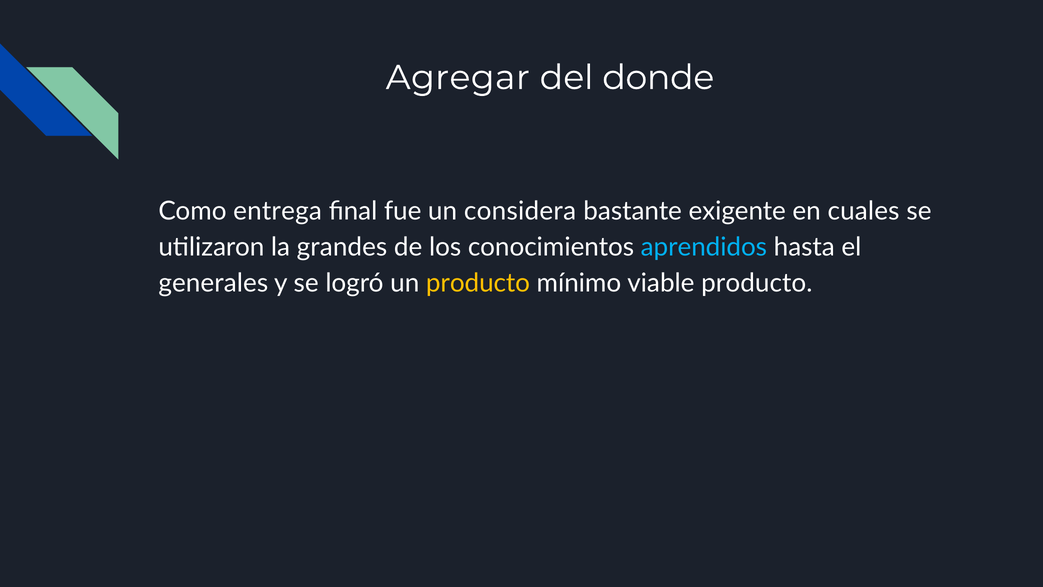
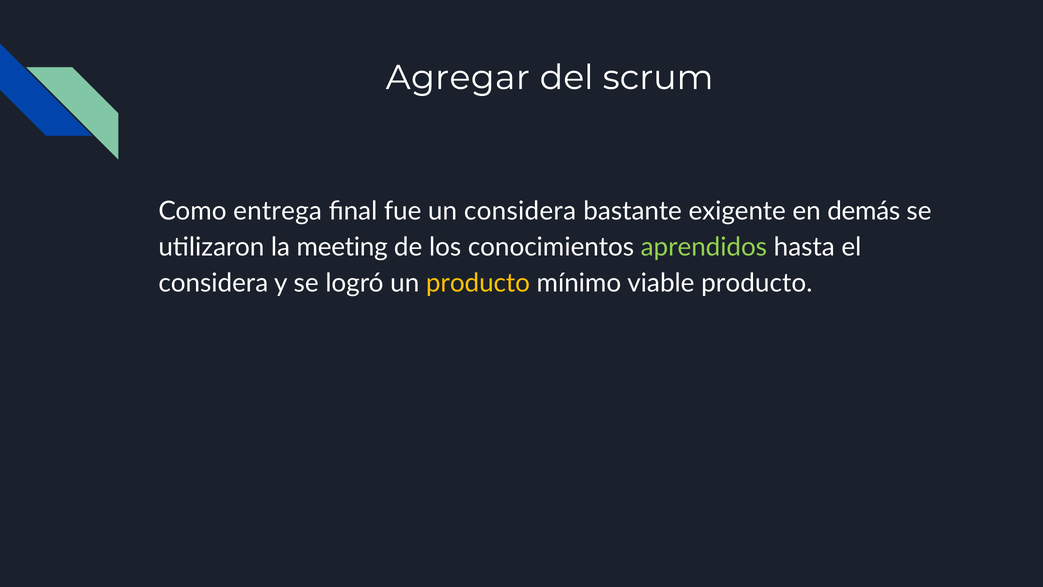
donde: donde -> scrum
cuales: cuales -> demás
grandes: grandes -> meeting
aprendidos colour: light blue -> light green
generales at (213, 283): generales -> considera
